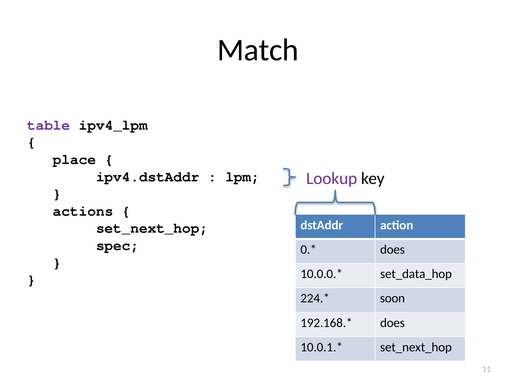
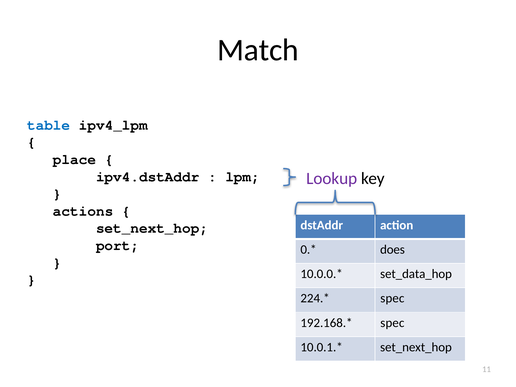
table colour: purple -> blue
spec: spec -> port
soon at (392, 298): soon -> spec
does at (392, 323): does -> spec
